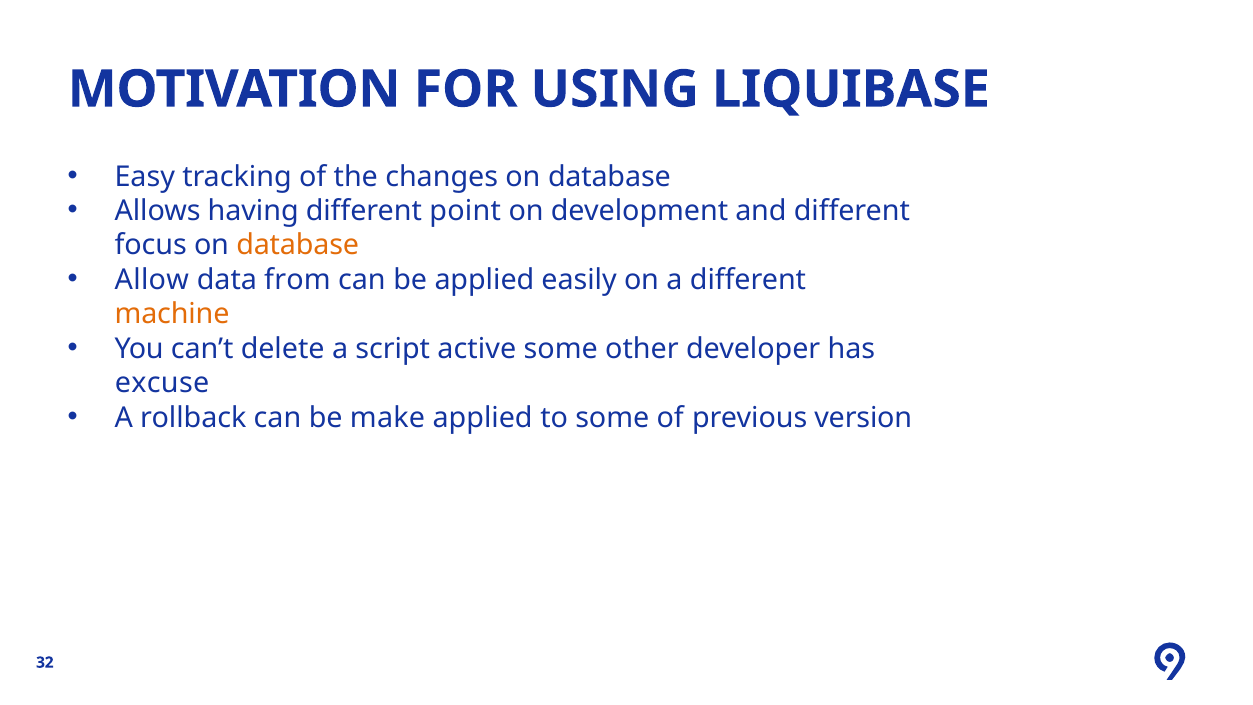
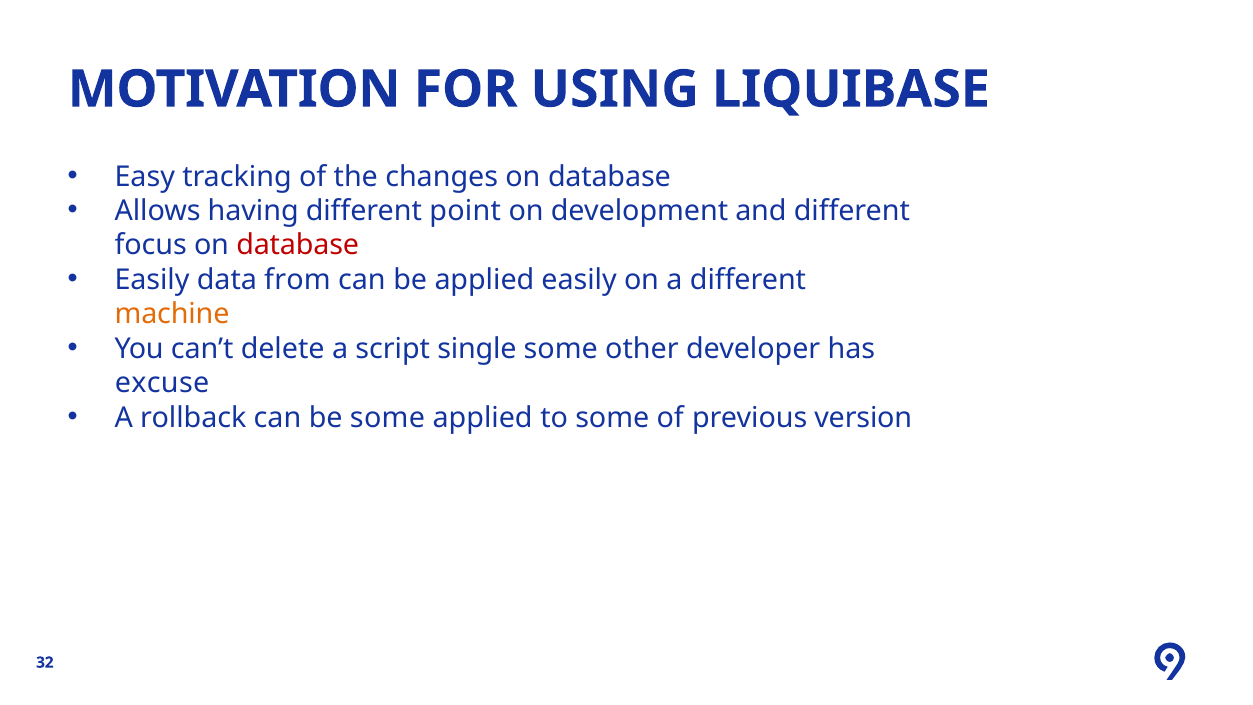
database at (298, 245) colour: orange -> red
Allow at (152, 280): Allow -> Easily
active: active -> single
be make: make -> some
